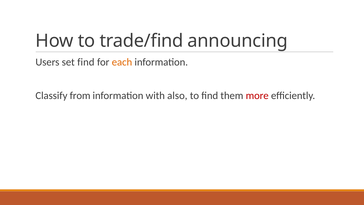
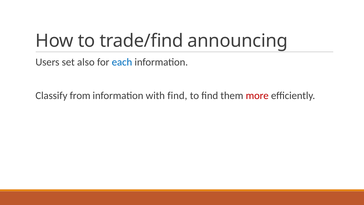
set find: find -> also
each colour: orange -> blue
with also: also -> find
